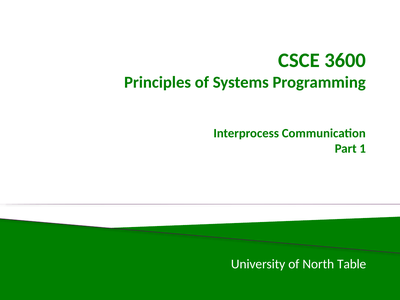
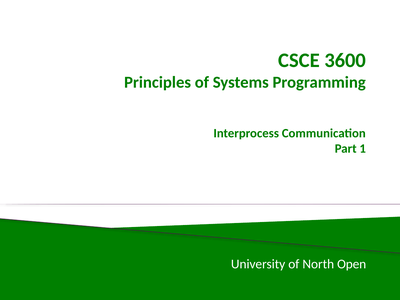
Table: Table -> Open
